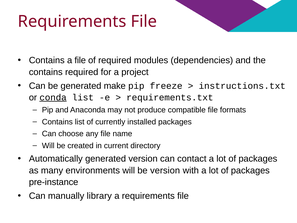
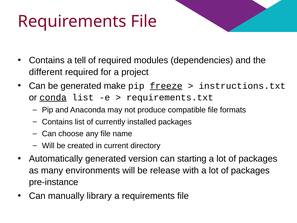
a file: file -> tell
contains at (46, 72): contains -> different
freeze underline: none -> present
contact: contact -> starting
be version: version -> release
